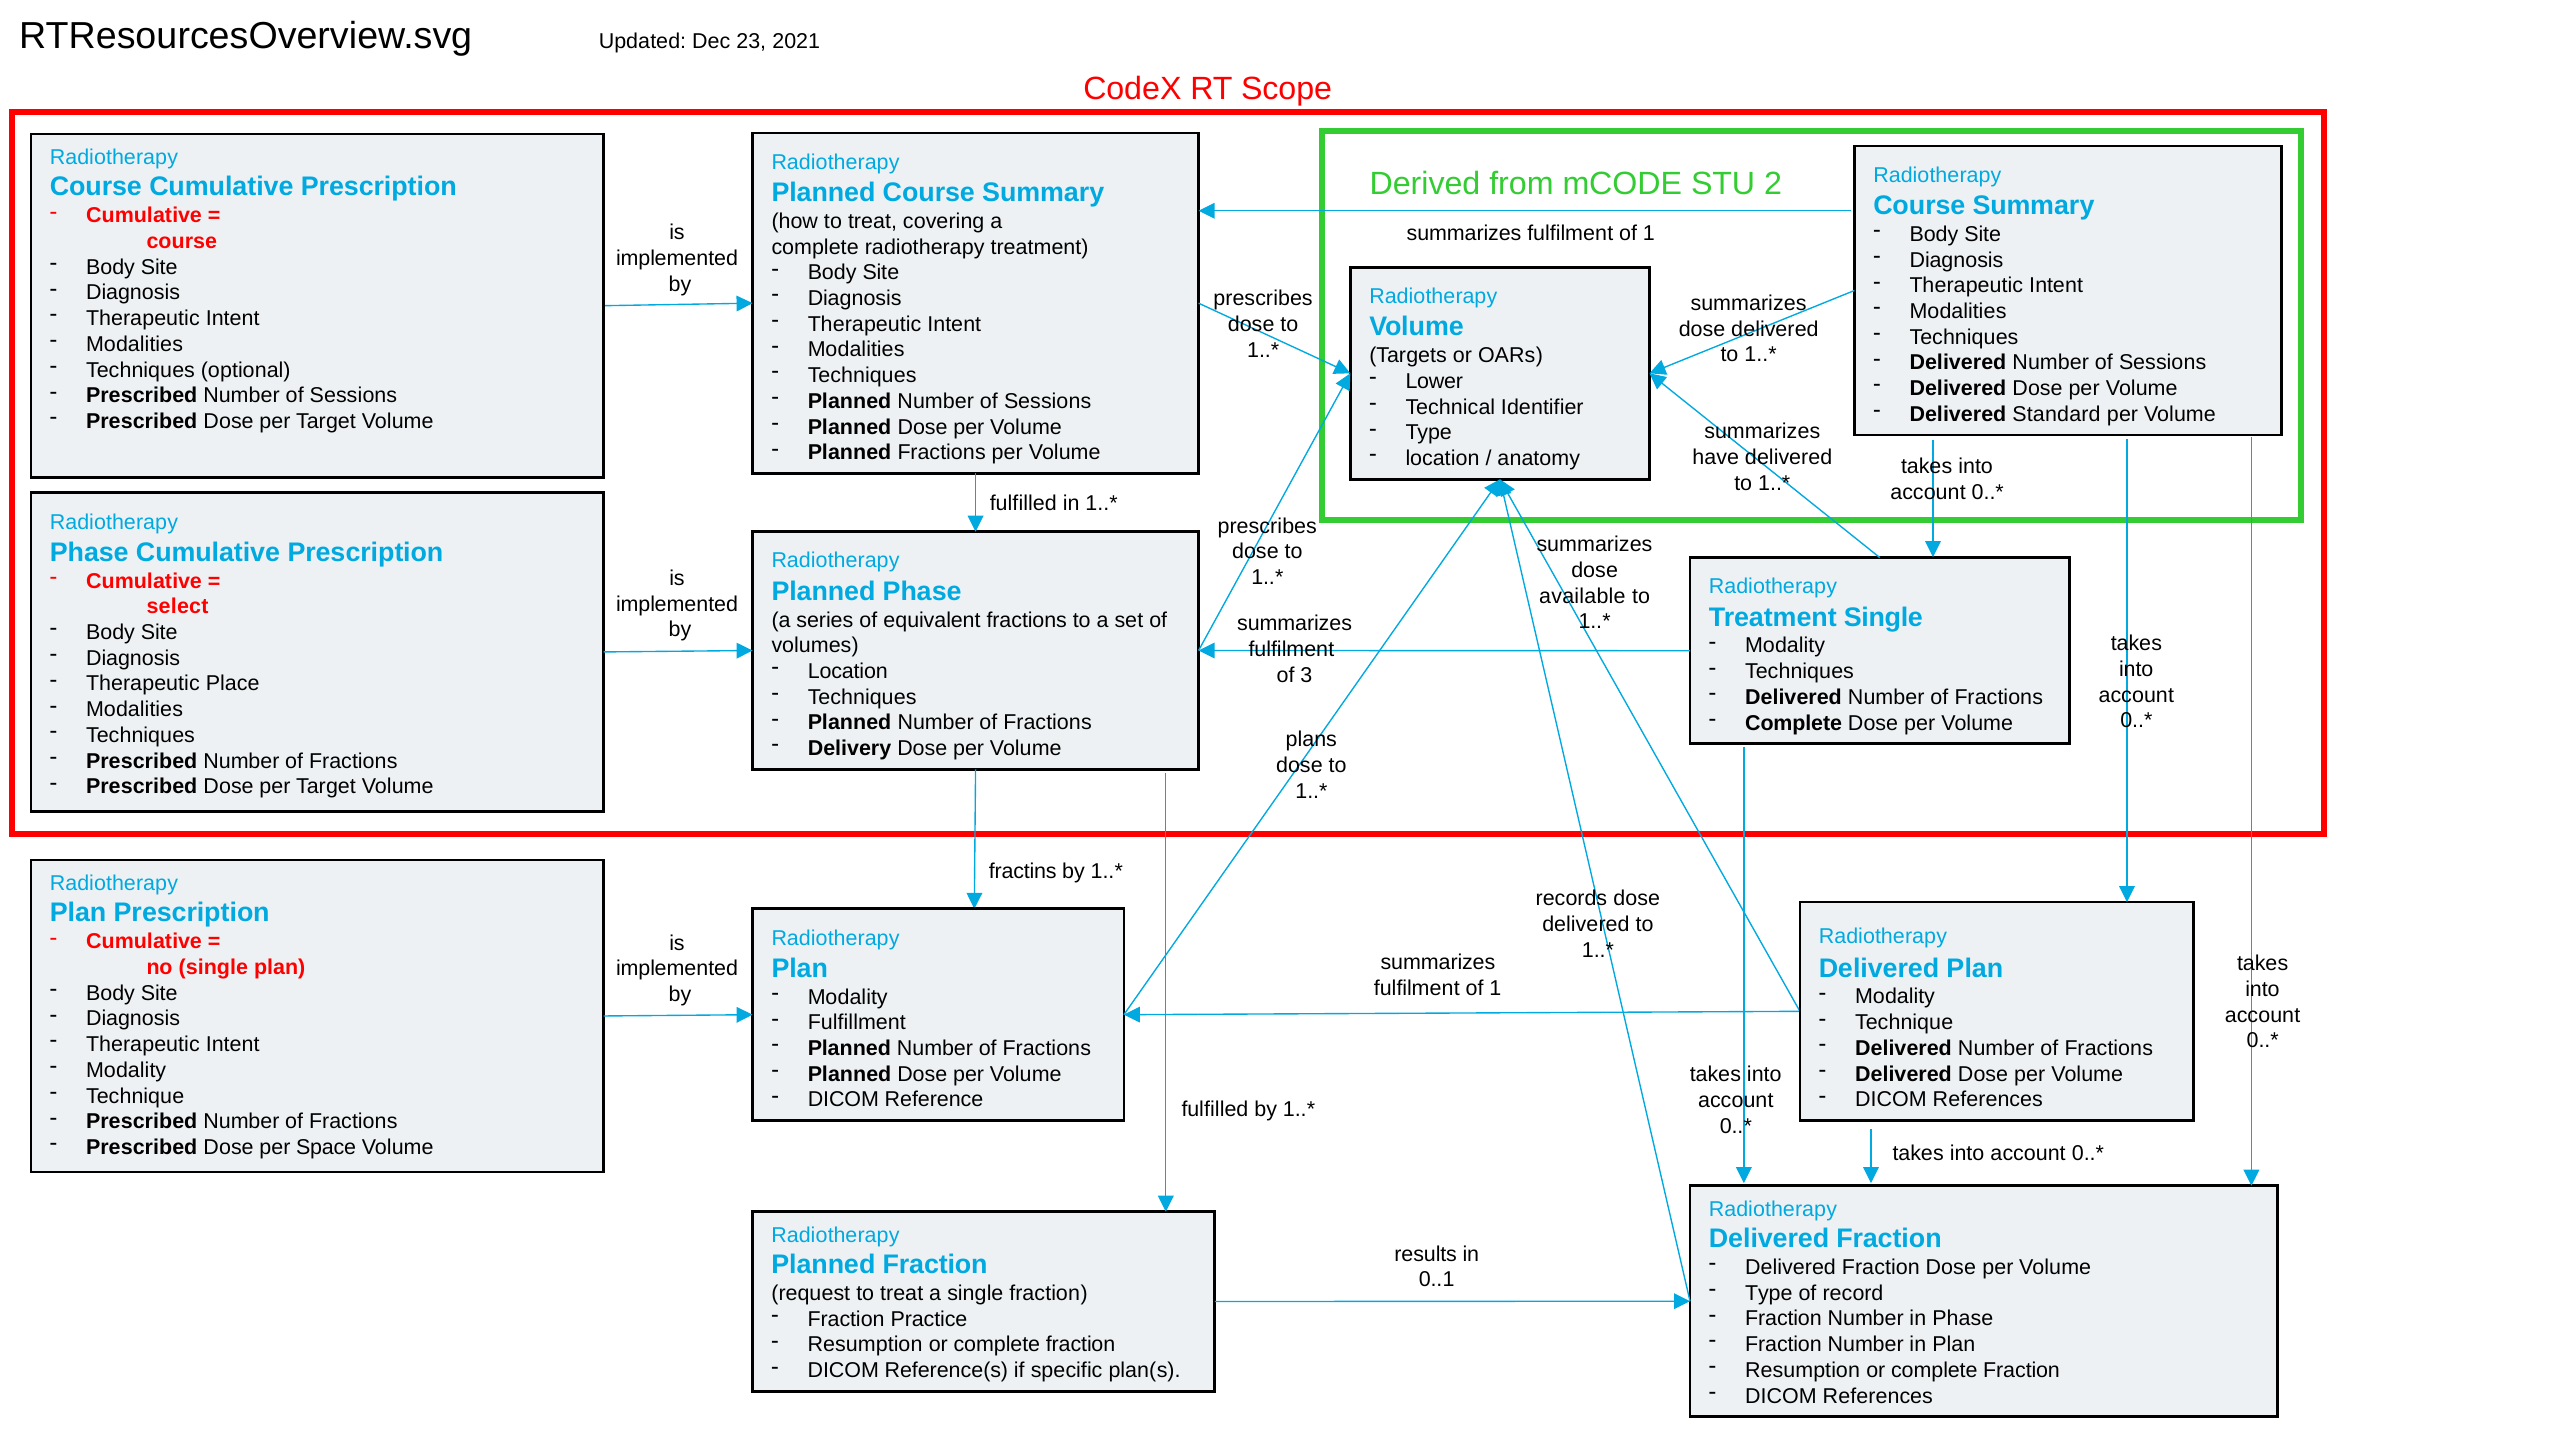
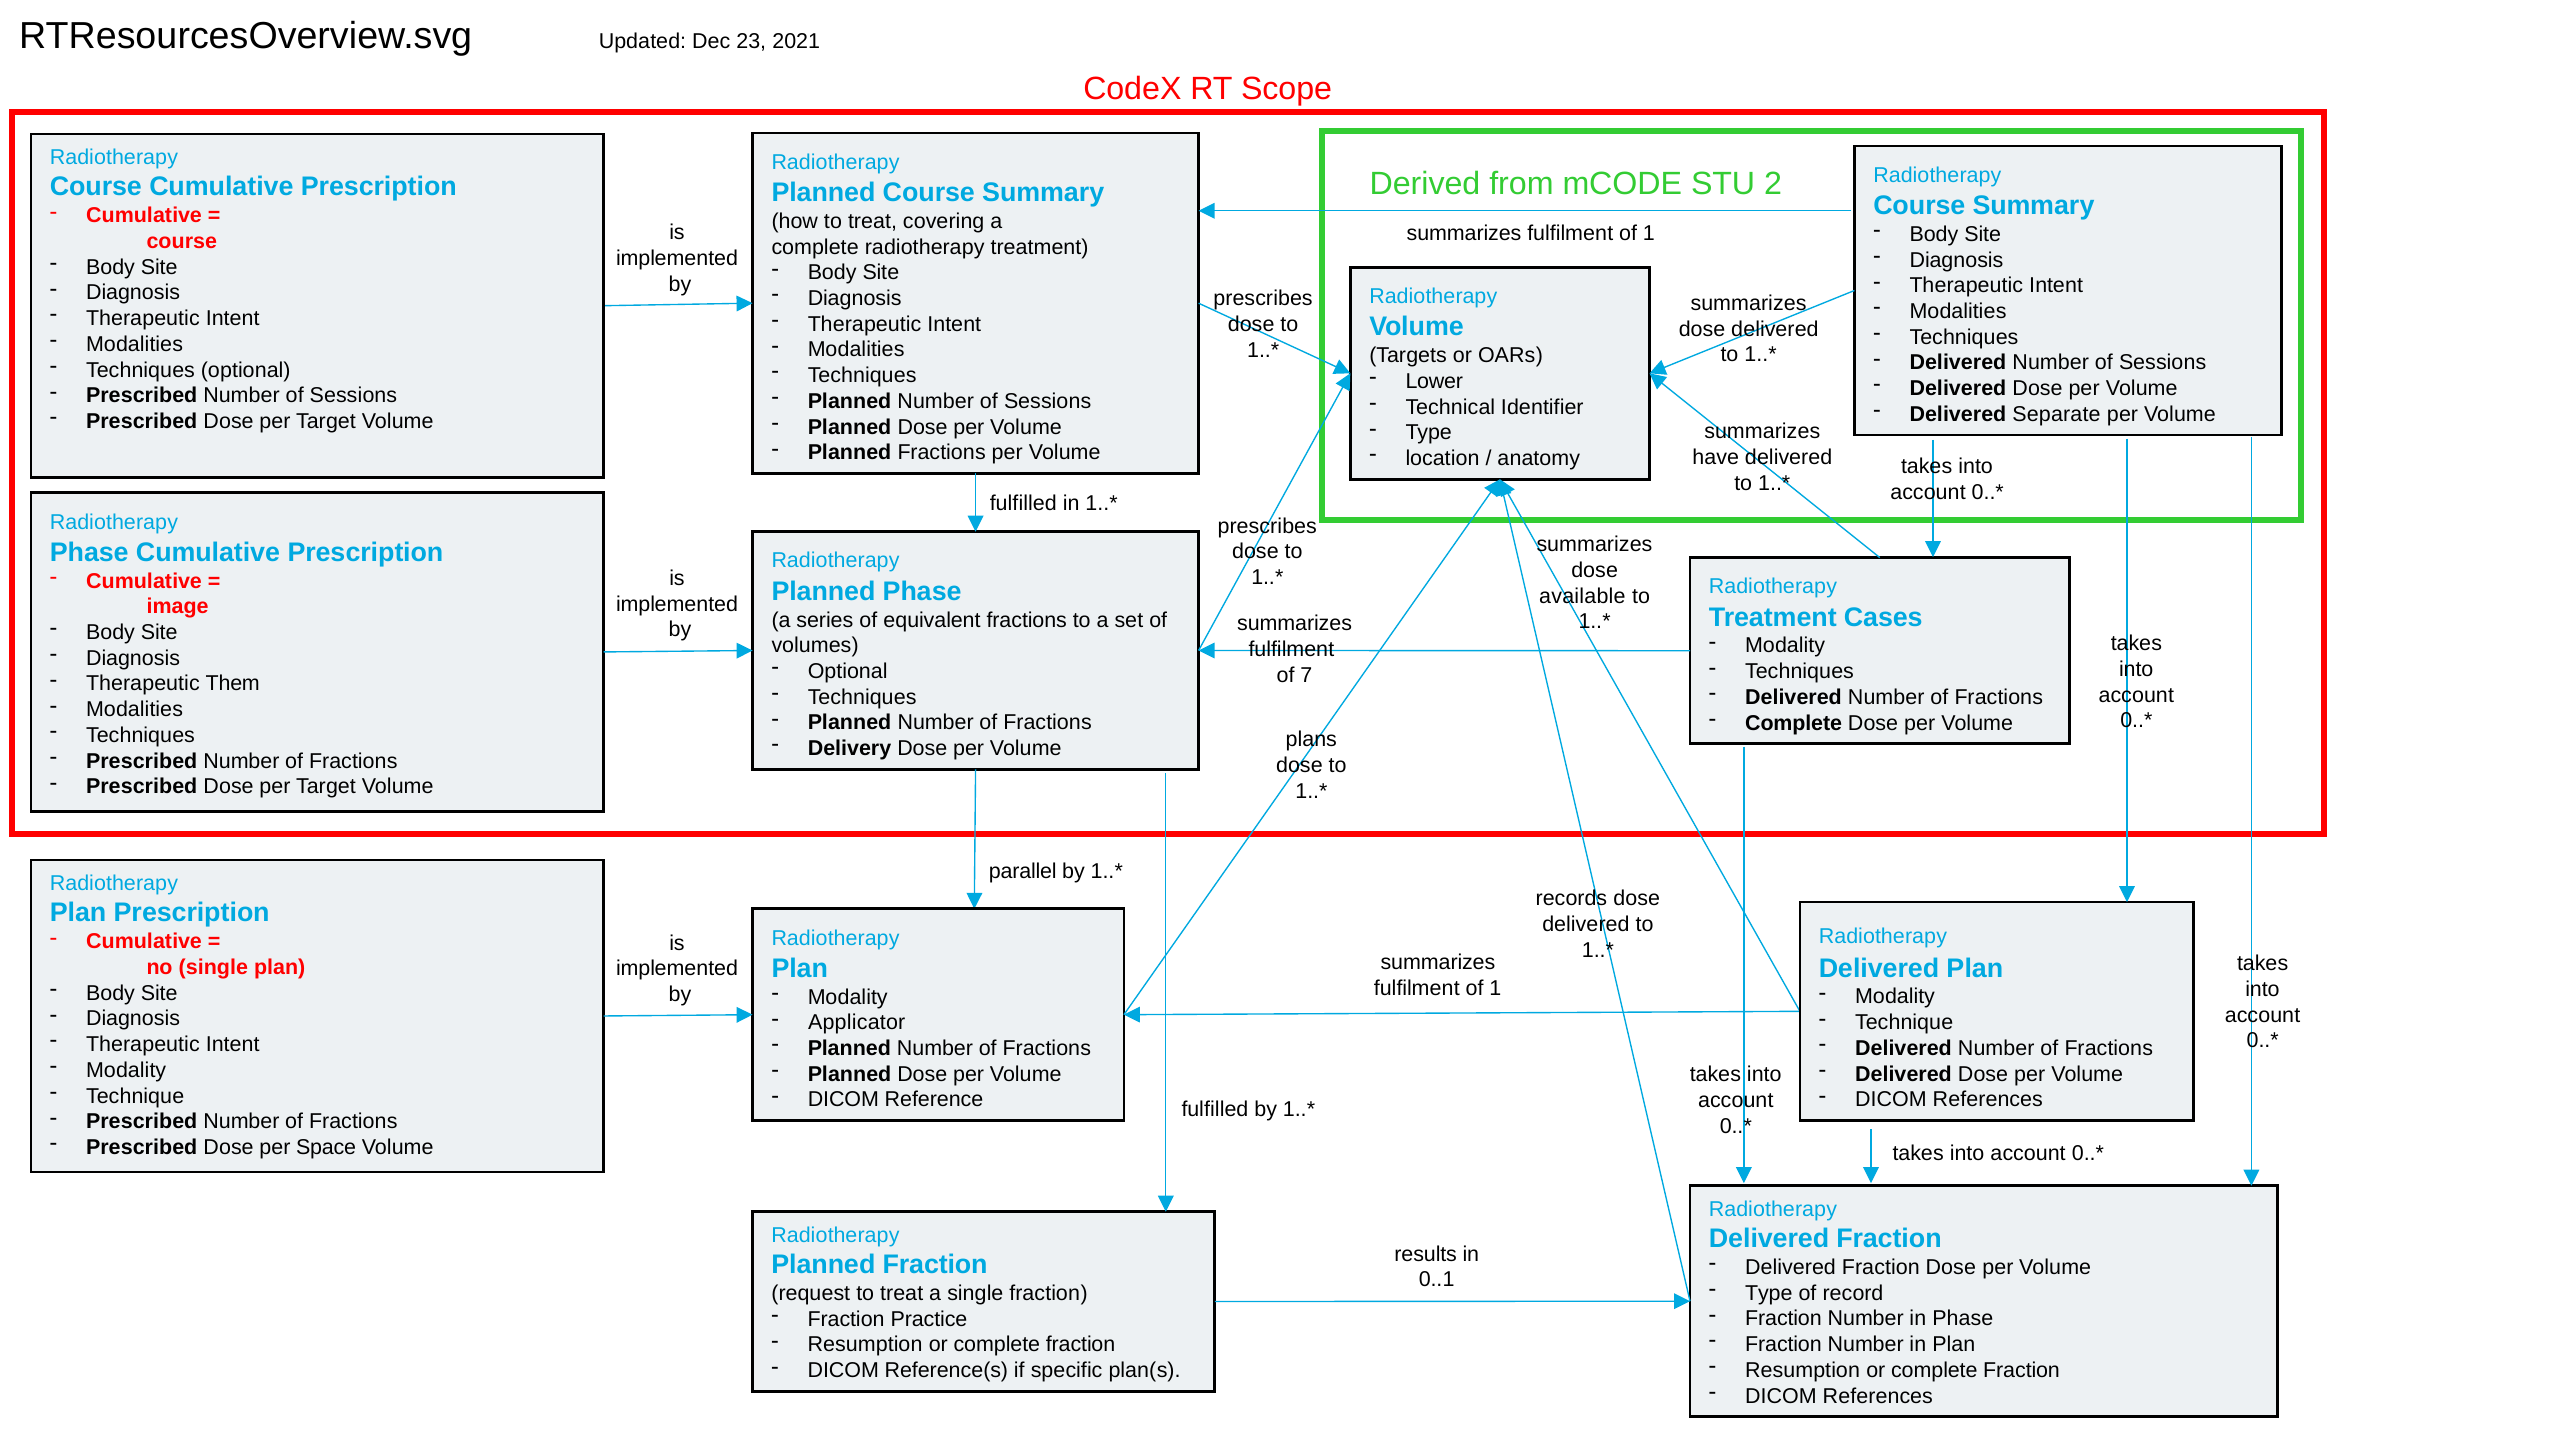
Standard: Standard -> Separate
select: select -> image
Treatment Single: Single -> Cases
Location at (848, 671): Location -> Optional
3: 3 -> 7
Place: Place -> Them
fractins: fractins -> parallel
Fulfillment: Fulfillment -> Applicator
